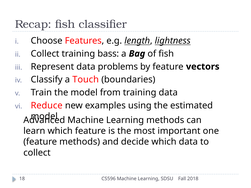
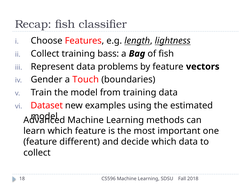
Classify: Classify -> Gender
Reduce: Reduce -> Dataset
feature methods: methods -> different
